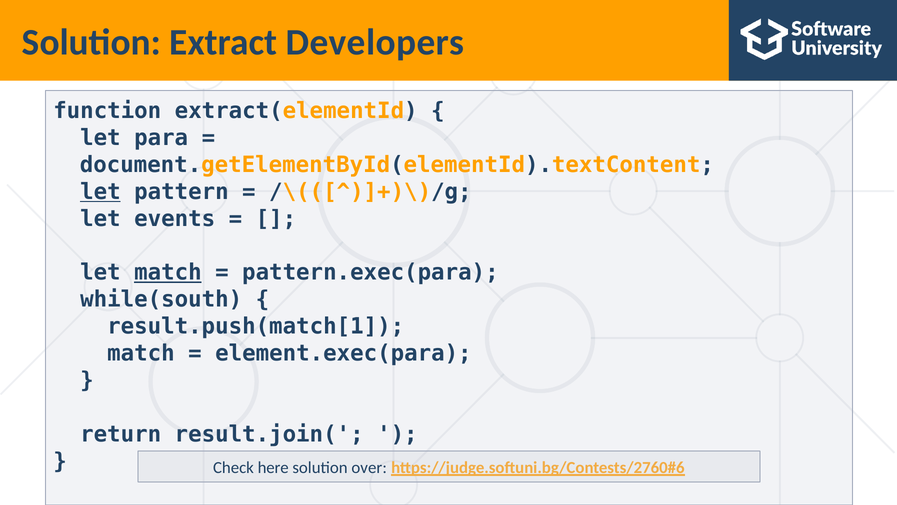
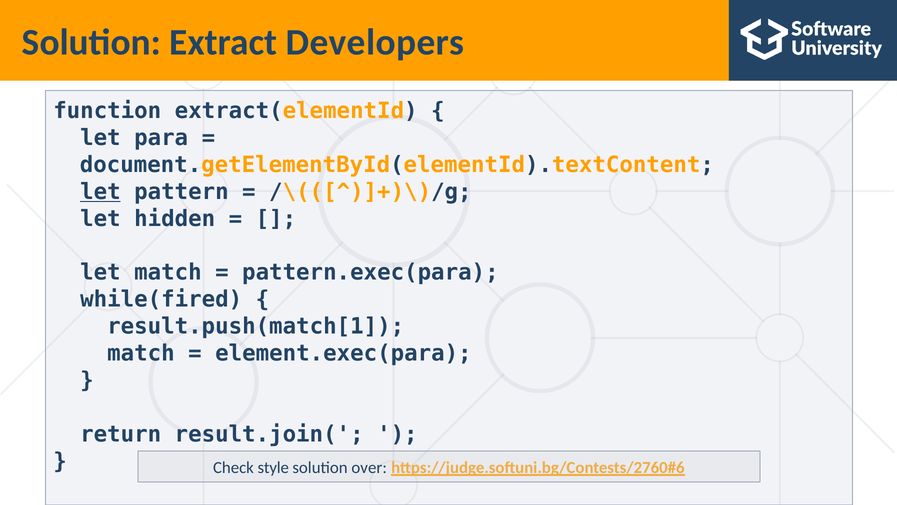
events: events -> hidden
match at (168, 272) underline: present -> none
while(south: while(south -> while(fired
here: here -> style
